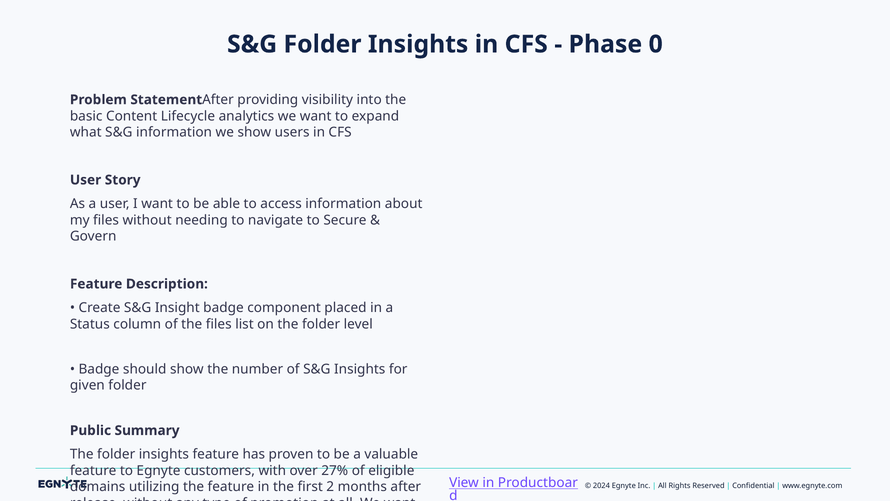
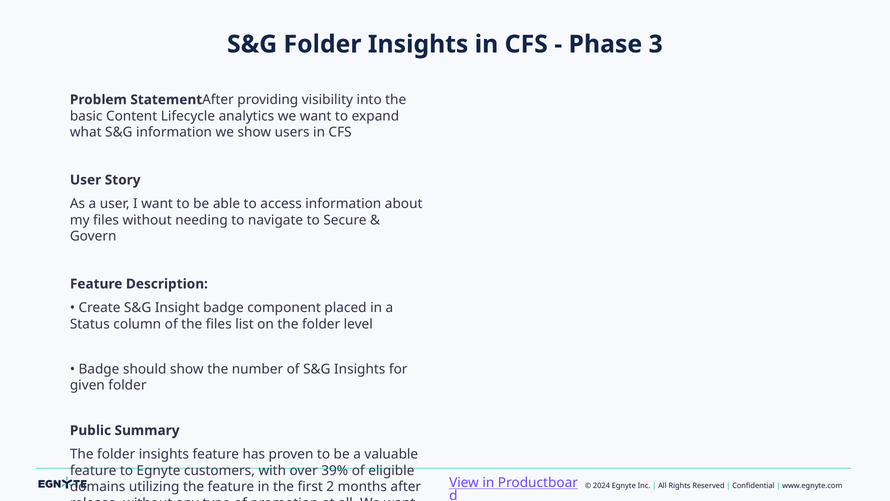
0: 0 -> 3
27%: 27% -> 39%
